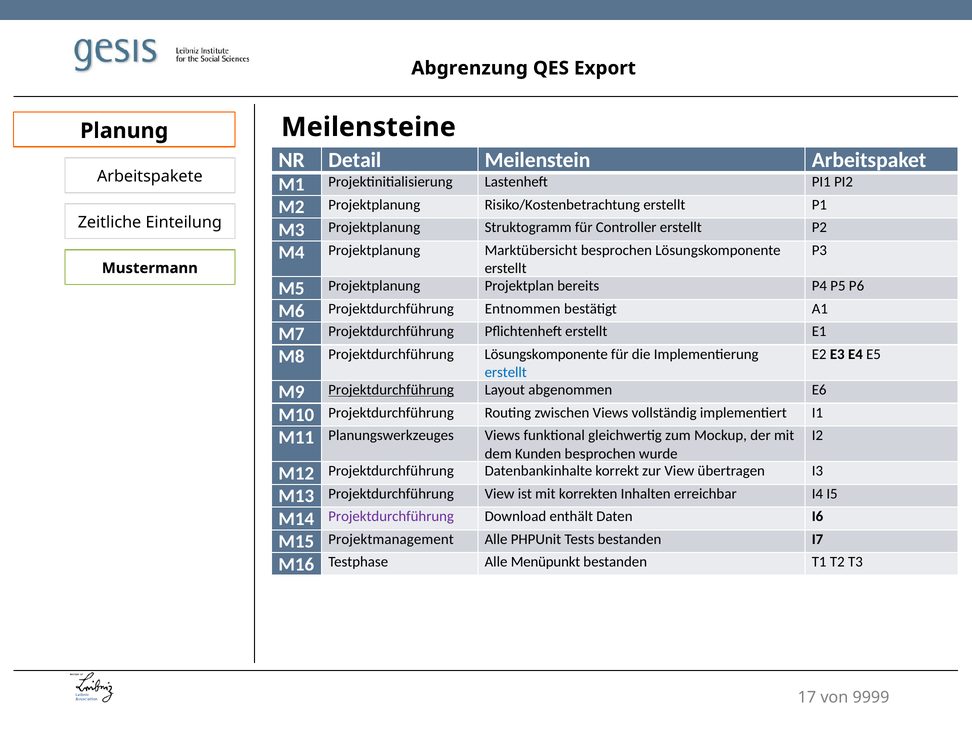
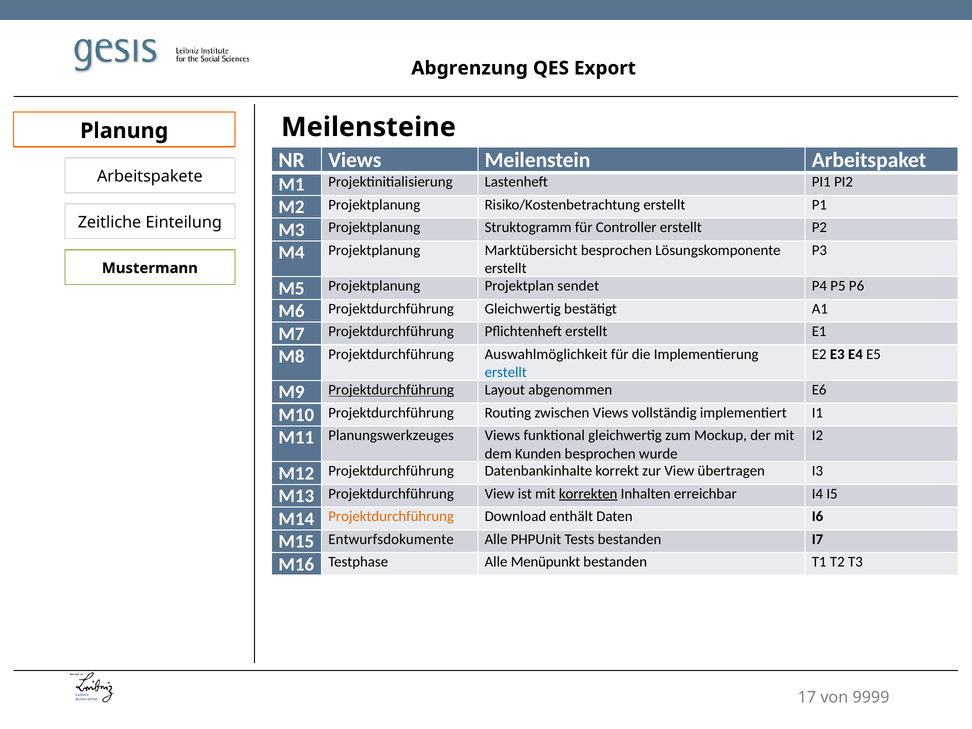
NR Detail: Detail -> Views
bereits: bereits -> sendet
Projektdurchführung Entnommen: Entnommen -> Gleichwertig
Projektdurchführung Lösungskomponente: Lösungskomponente -> Auswahlmöglichkeit
korrekten underline: none -> present
Projektdurchführung at (391, 516) colour: purple -> orange
Projektmanagement: Projektmanagement -> Entwurfsdokumente
